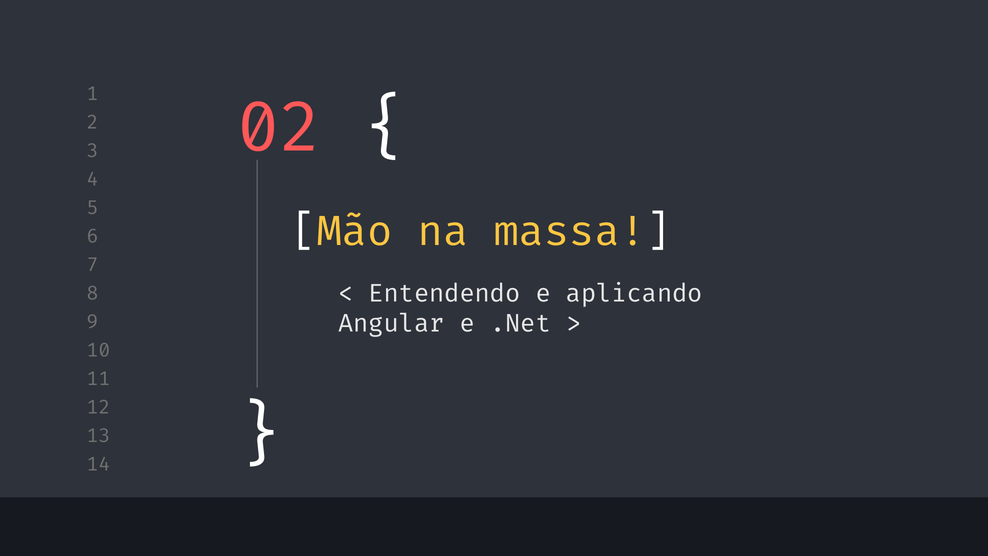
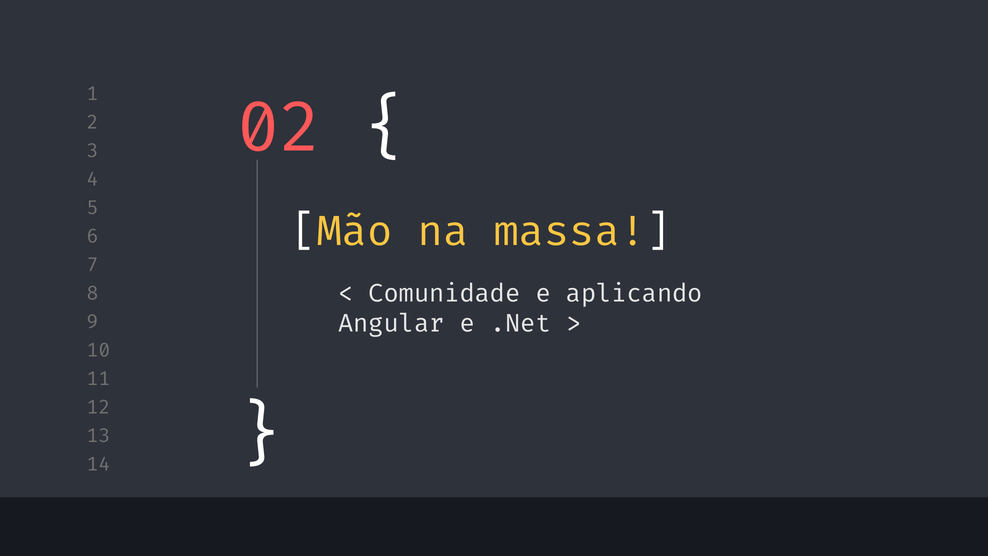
Entendendo: Entendendo -> Comunidade
